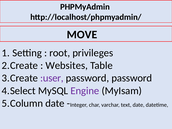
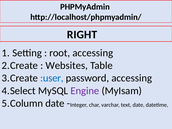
MOVE: MOVE -> RIGHT
root privileges: privileges -> accessing
:user colour: purple -> blue
password password: password -> accessing
